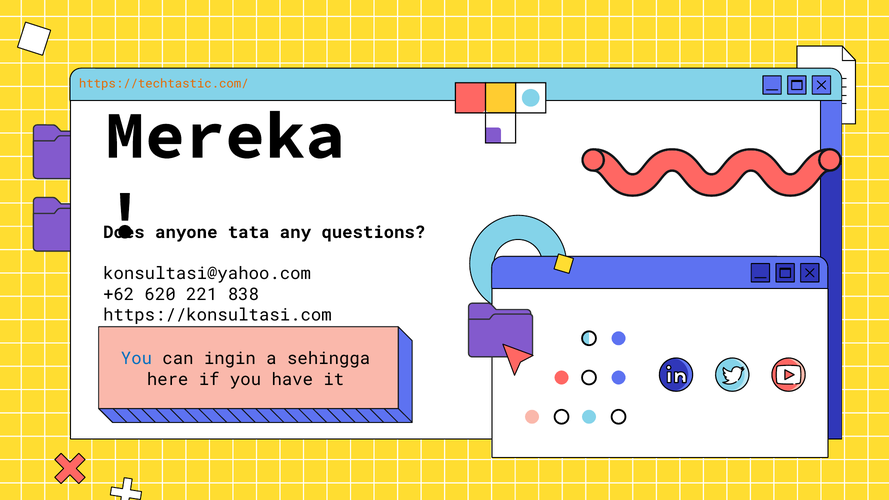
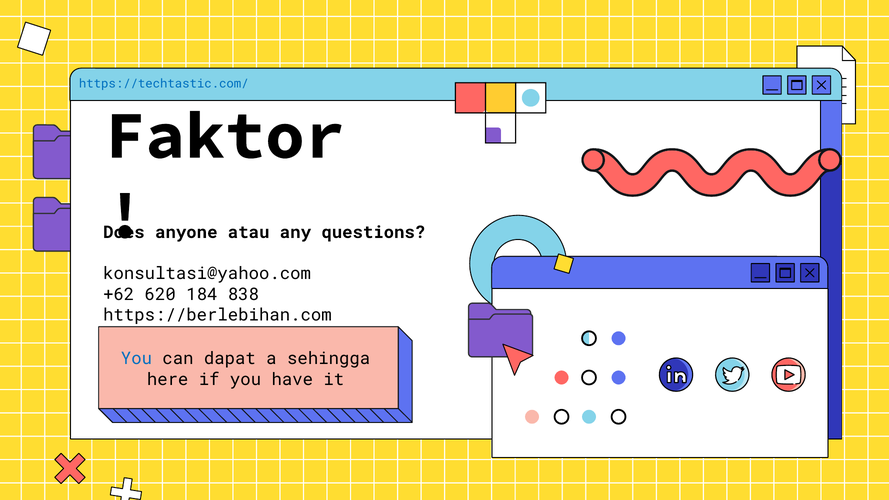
https://techtastic.com/ colour: orange -> blue
Mereka: Mereka -> Faktor
tata: tata -> atau
221: 221 -> 184
https://konsultasi.com: https://konsultasi.com -> https://berlebihan.com
ingin: ingin -> dapat
